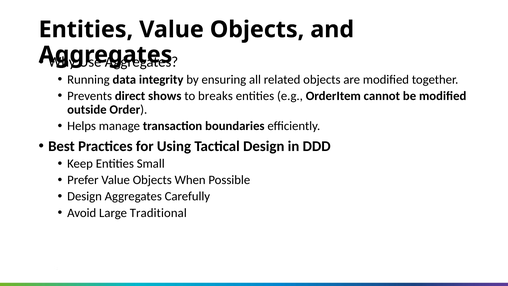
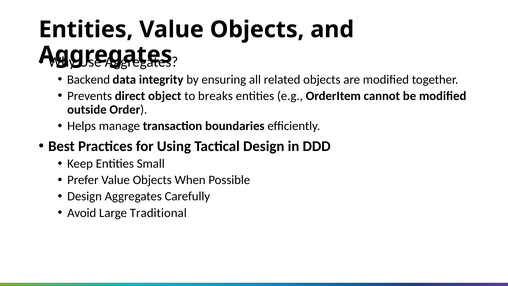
Running: Running -> Backend
shows: shows -> object
